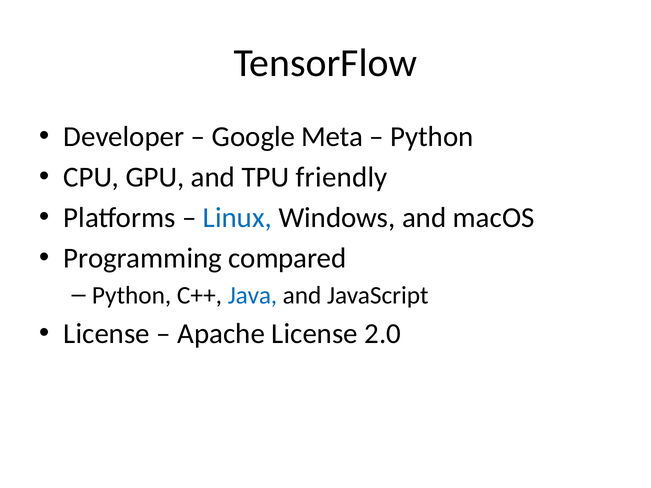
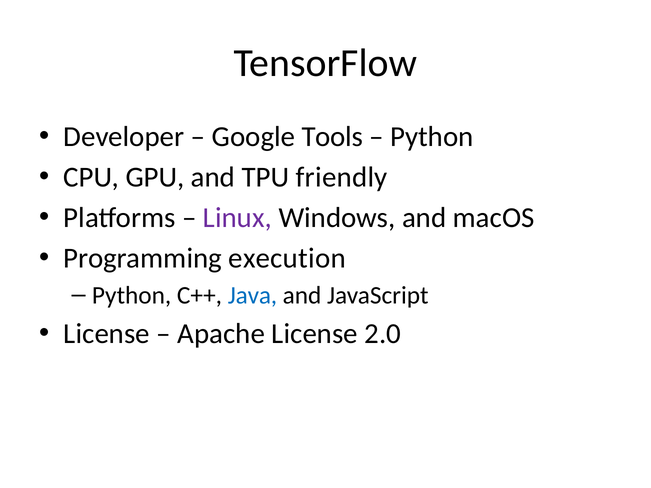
Meta: Meta -> Tools
Linux colour: blue -> purple
compared: compared -> execution
